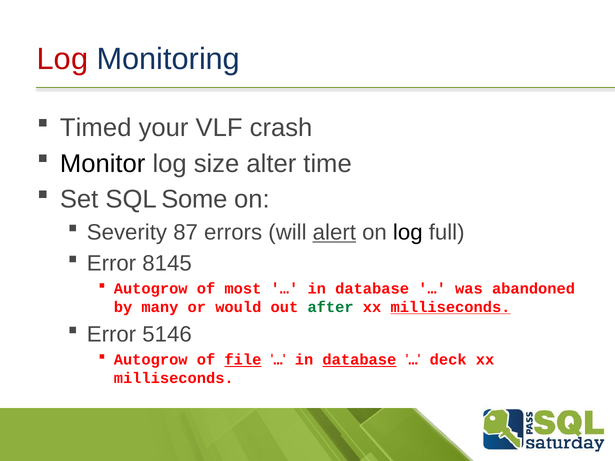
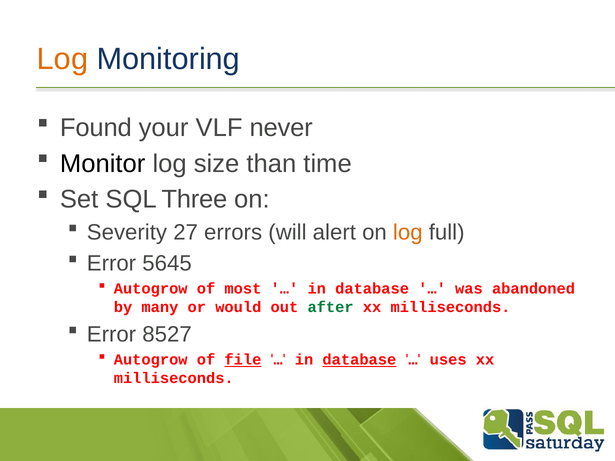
Log at (63, 59) colour: red -> orange
Timed: Timed -> Found
crash: crash -> never
alter: alter -> than
Some: Some -> Three
87: 87 -> 27
alert underline: present -> none
log at (408, 233) colour: black -> orange
8145: 8145 -> 5645
milliseconds at (450, 307) underline: present -> none
5146: 5146 -> 8527
deck: deck -> uses
